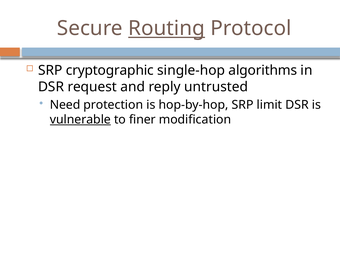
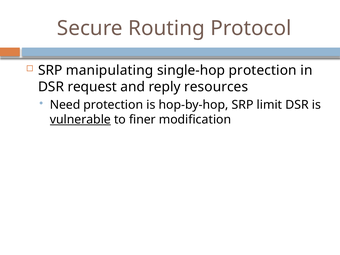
Routing underline: present -> none
cryptographic: cryptographic -> manipulating
single-hop algorithms: algorithms -> protection
untrusted: untrusted -> resources
